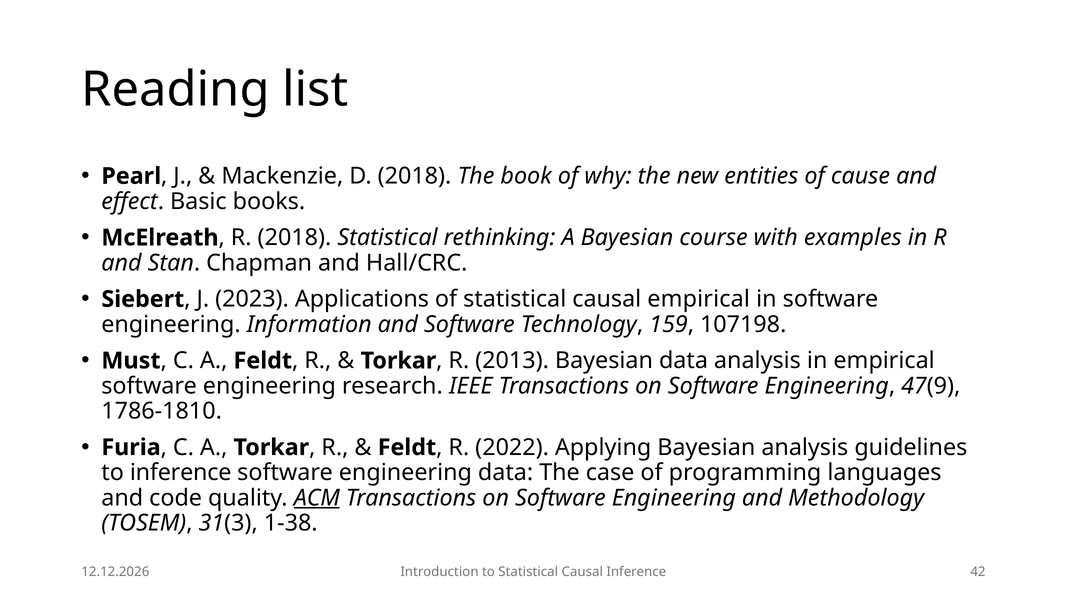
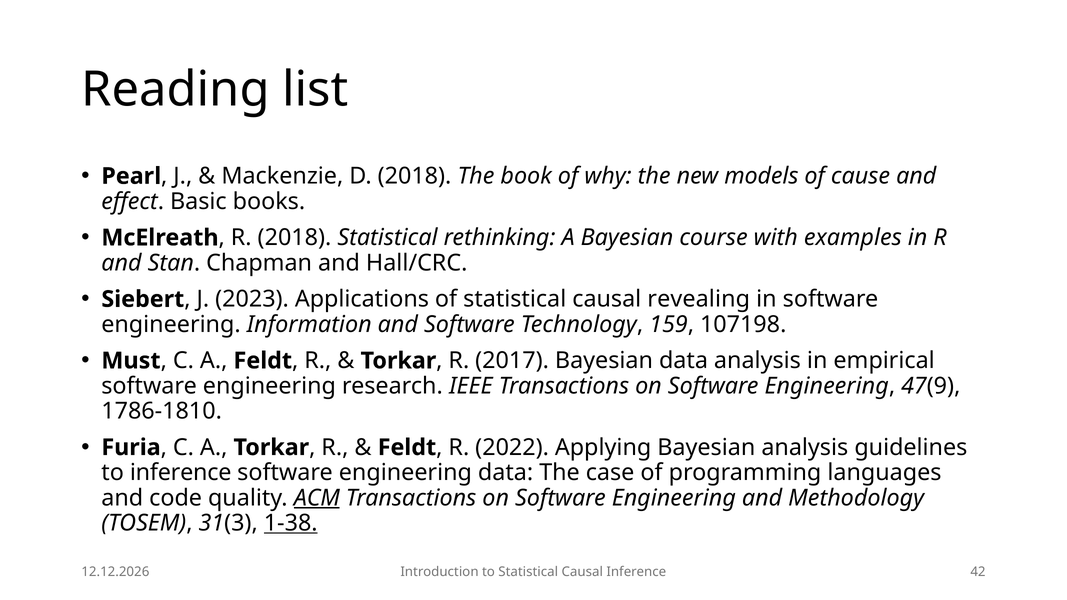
entities: entities -> models
causal empirical: empirical -> revealing
2013: 2013 -> 2017
1-38 underline: none -> present
